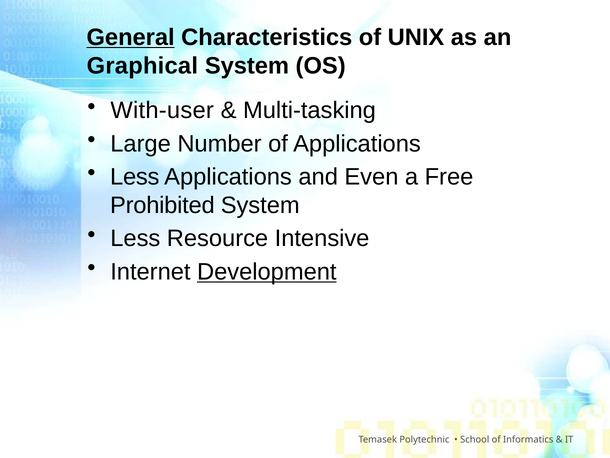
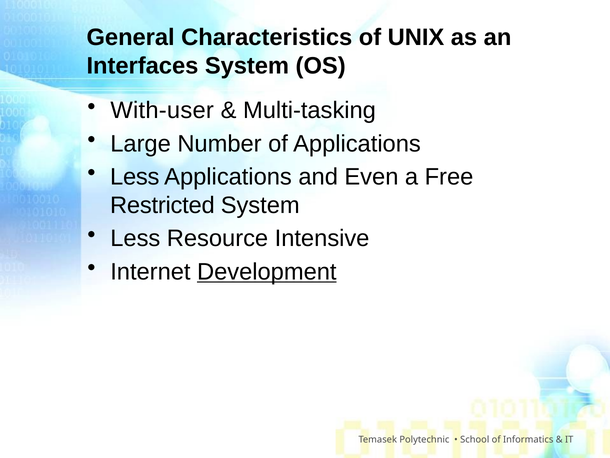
General underline: present -> none
Graphical: Graphical -> Interfaces
Prohibited: Prohibited -> Restricted
